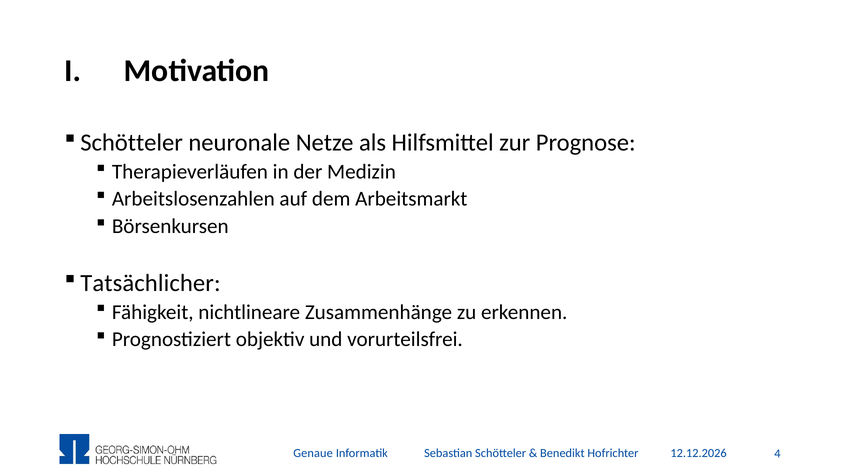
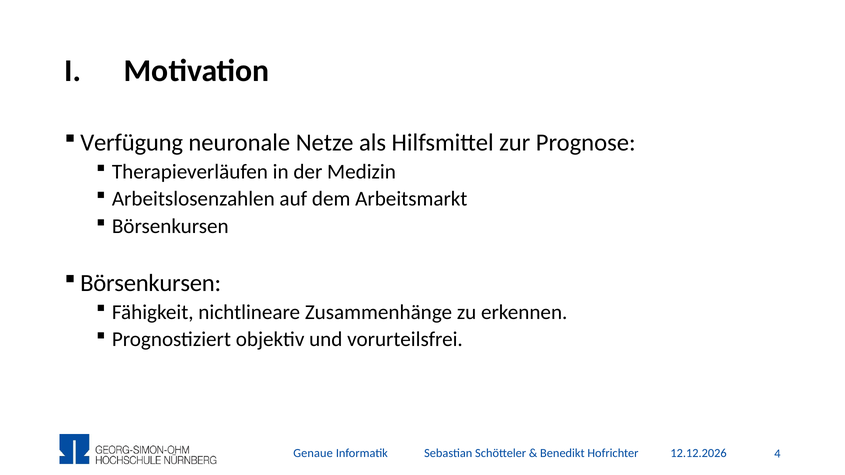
Schötteler at (132, 143): Schötteler -> Verfügung
Tatsächlicher at (150, 283): Tatsächlicher -> Börsenkursen
